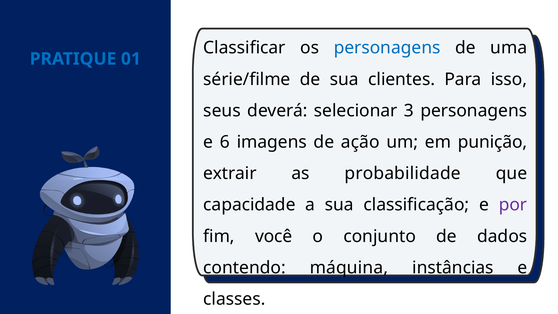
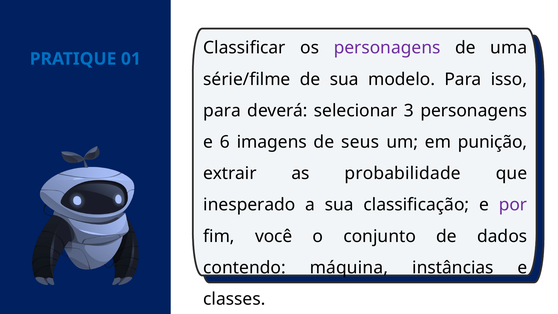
personagens at (387, 48) colour: blue -> purple
clientes: clientes -> modelo
seus at (222, 111): seus -> para
ação: ação -> seus
capacidade: capacidade -> inesperado
